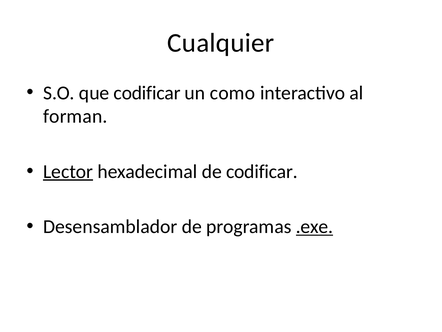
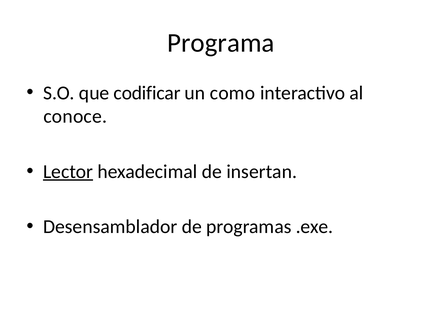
Cualquier: Cualquier -> Programa
forman: forman -> conoce
de codificar: codificar -> insertan
.exe underline: present -> none
